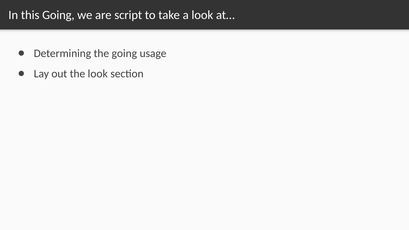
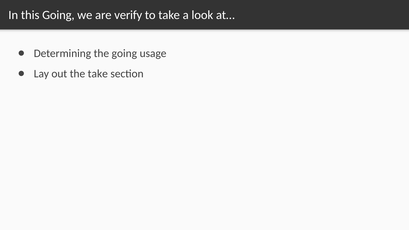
script: script -> verify
the look: look -> take
